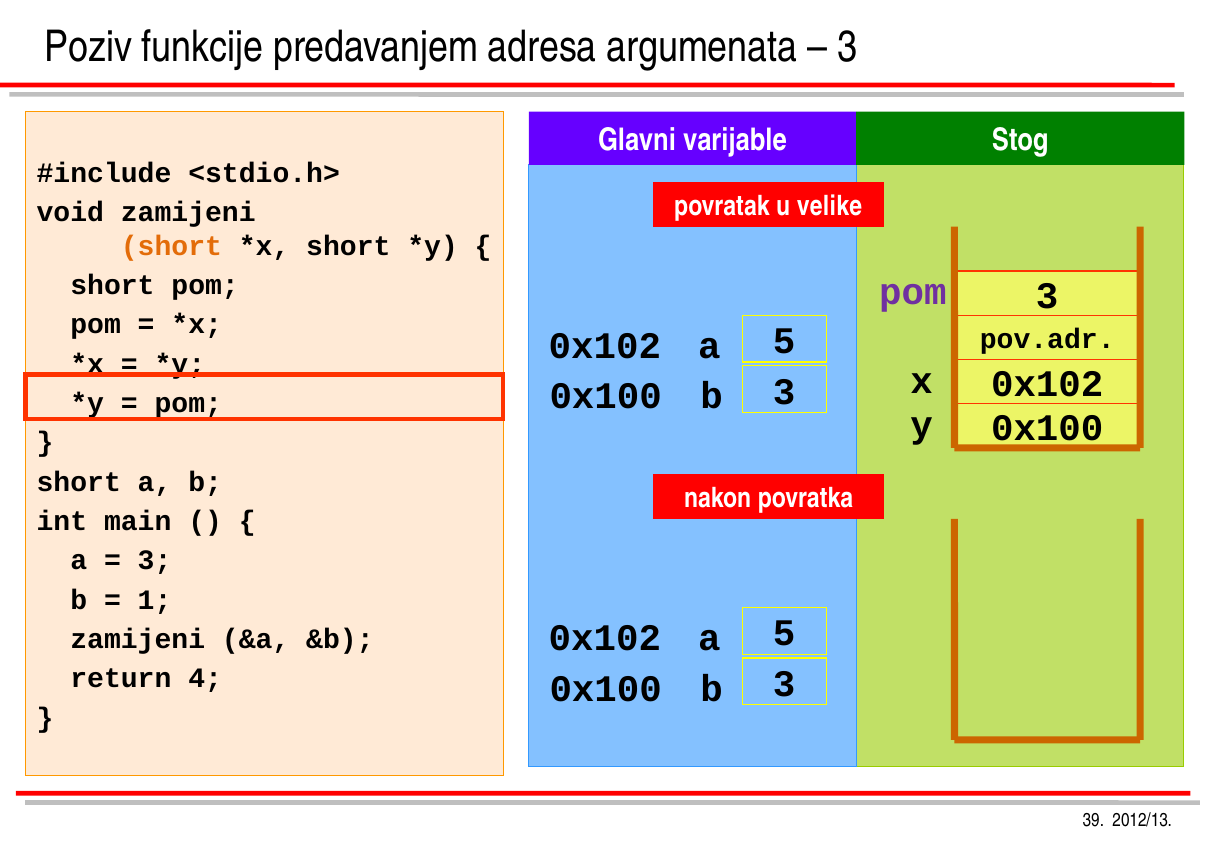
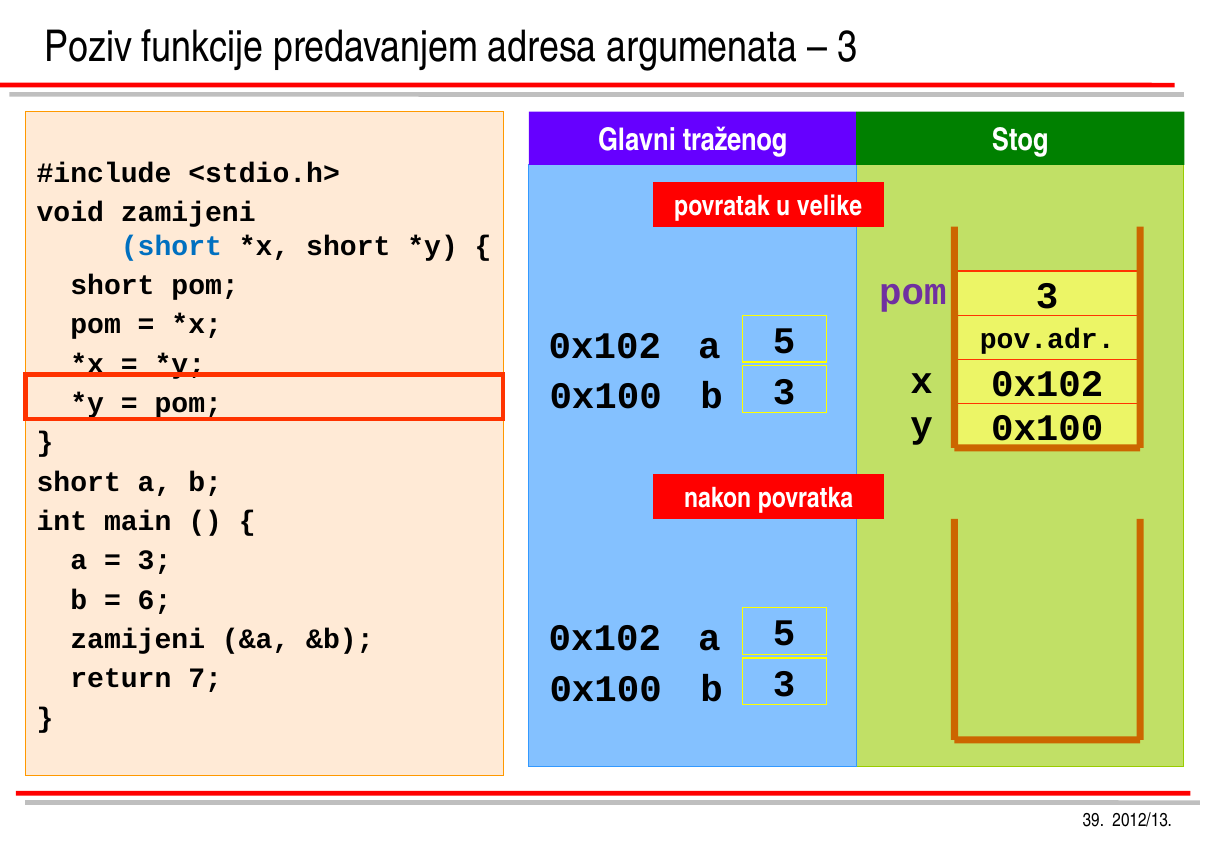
varijable: varijable -> traženog
short at (171, 246) colour: orange -> blue
1: 1 -> 6
4: 4 -> 7
